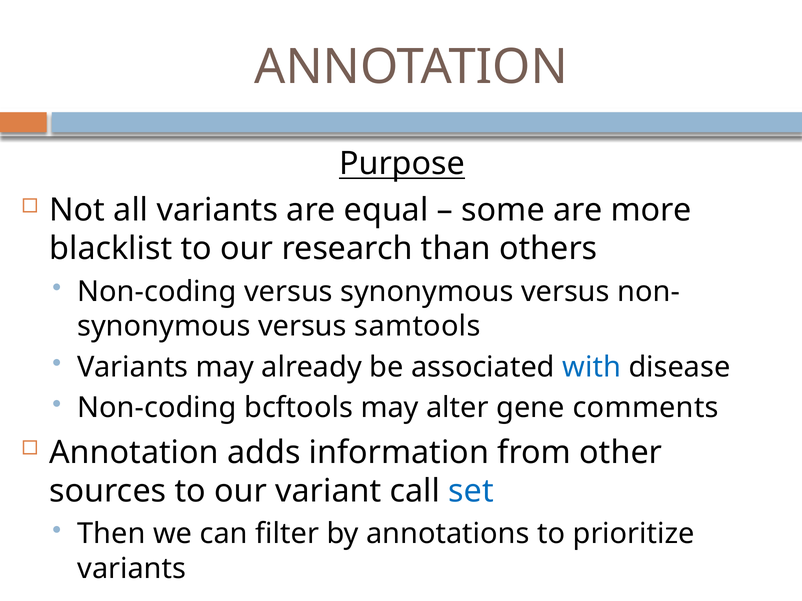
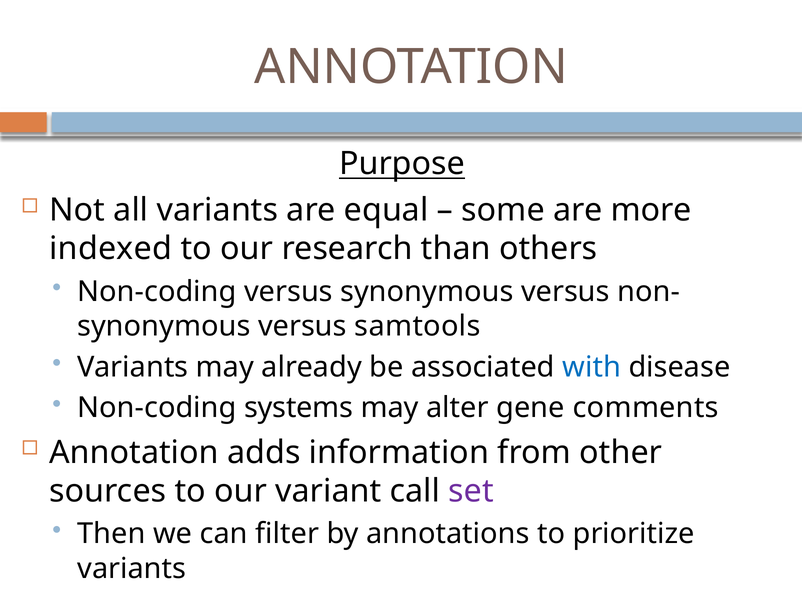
blacklist: blacklist -> indexed
bcftools: bcftools -> systems
set colour: blue -> purple
